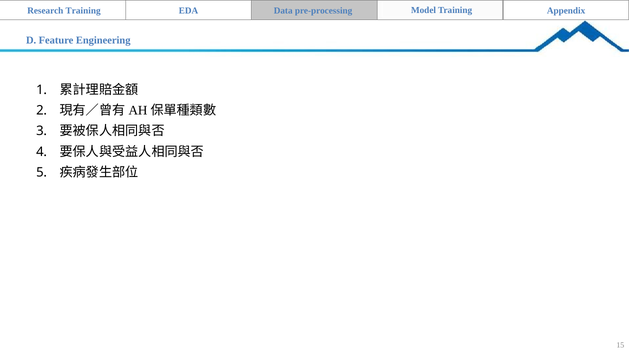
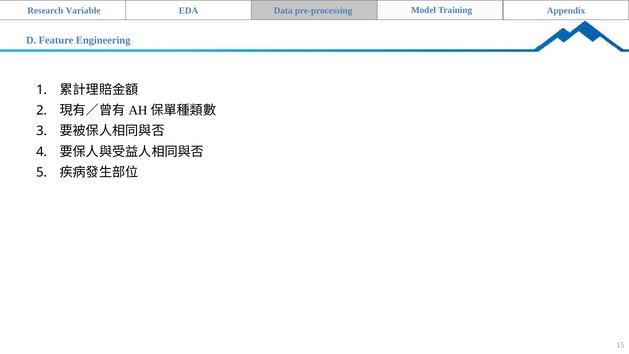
Research Training: Training -> Variable
